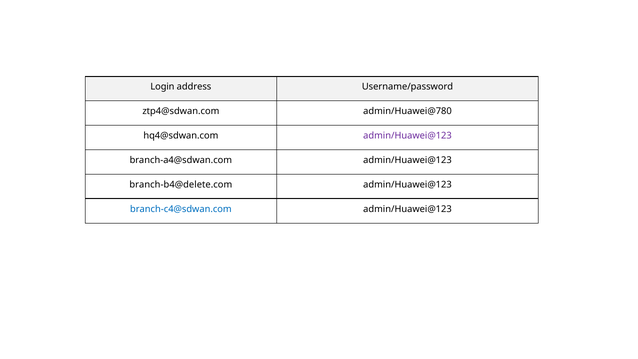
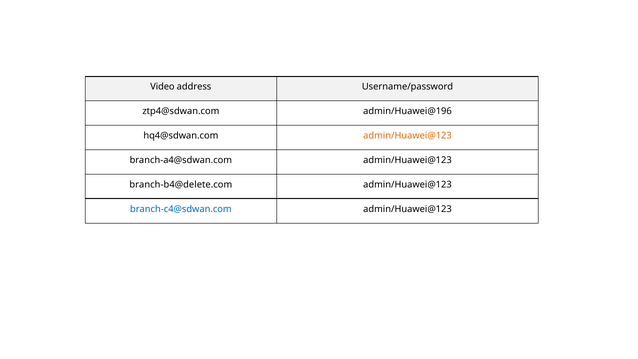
Login: Login -> Video
admin/Huawei@780: admin/Huawei@780 -> admin/Huawei@196
admin/Huawei@123 at (407, 136) colour: purple -> orange
